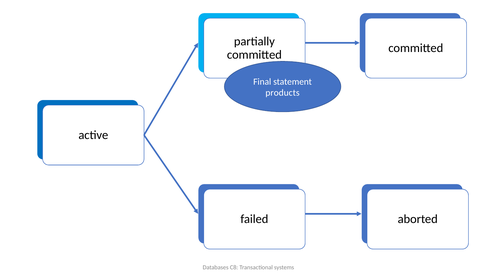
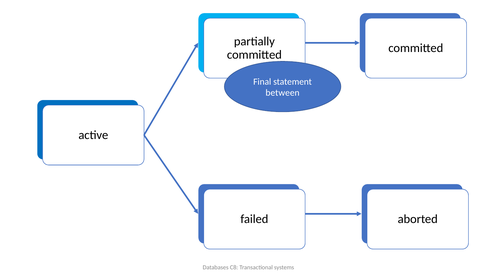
products: products -> between
